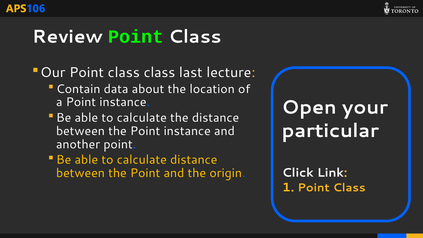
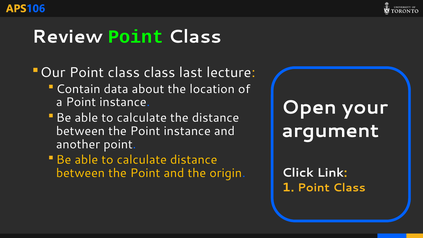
particular: particular -> argument
